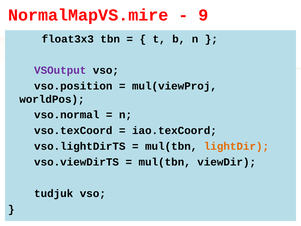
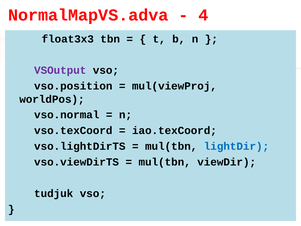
NormalMapVS.mire: NormalMapVS.mire -> NormalMapVS.adva
9: 9 -> 4
lightDir colour: orange -> blue
